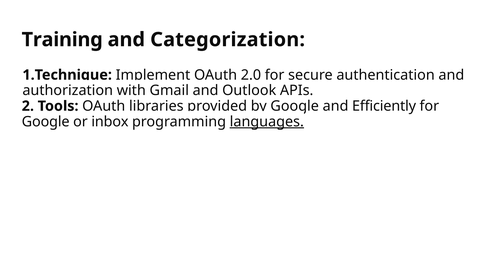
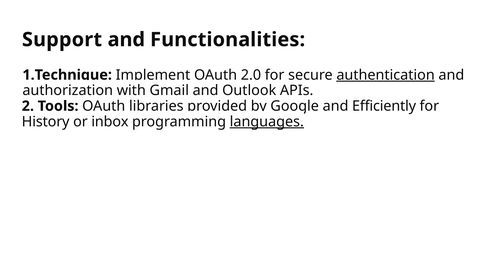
Training: Training -> Support
Categorization: Categorization -> Functionalities
authentication underline: none -> present
Google at (46, 121): Google -> History
